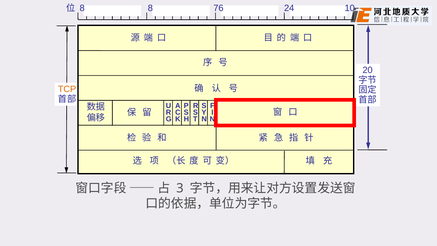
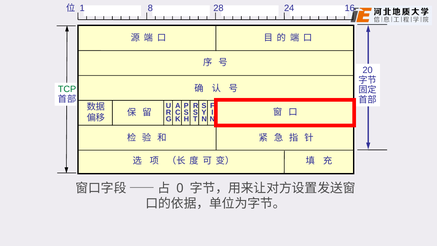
8 at (82, 8): 8 -> 1
76: 76 -> 28
10: 10 -> 16
TCP colour: orange -> green
3: 3 -> 0
